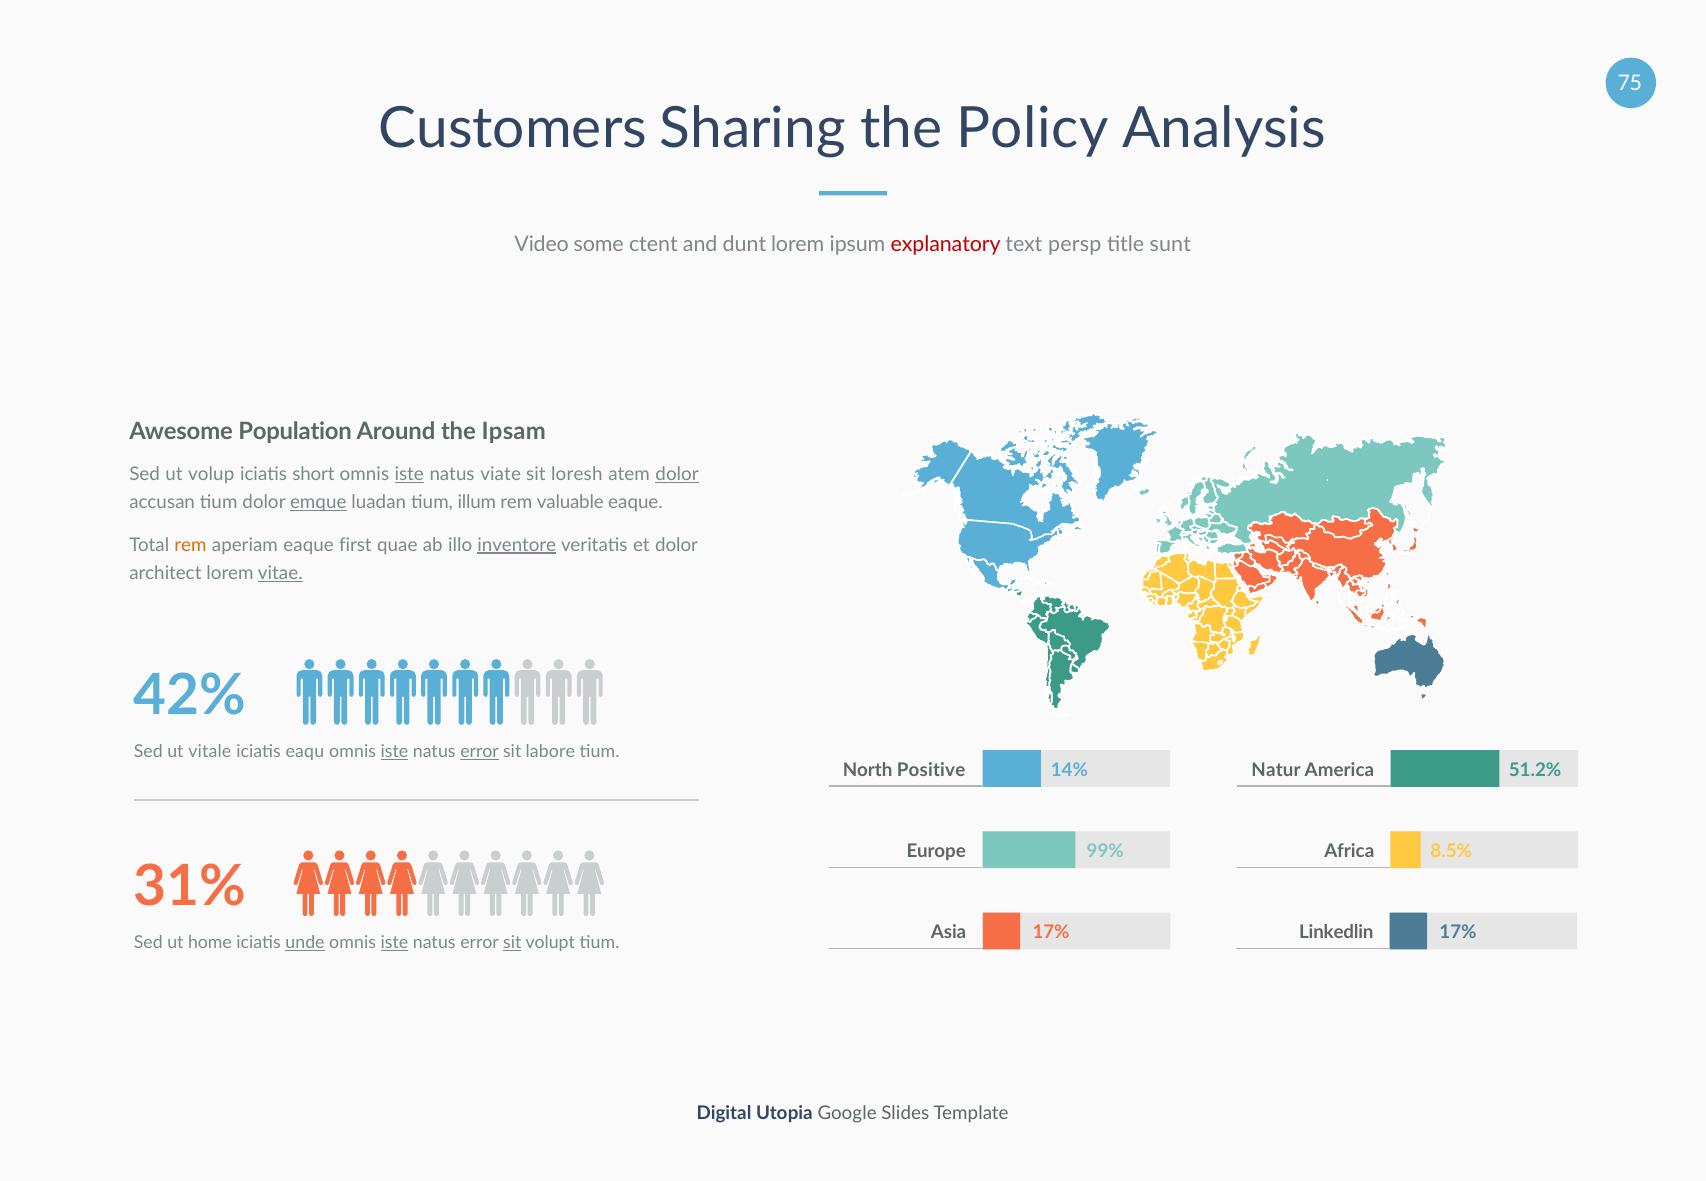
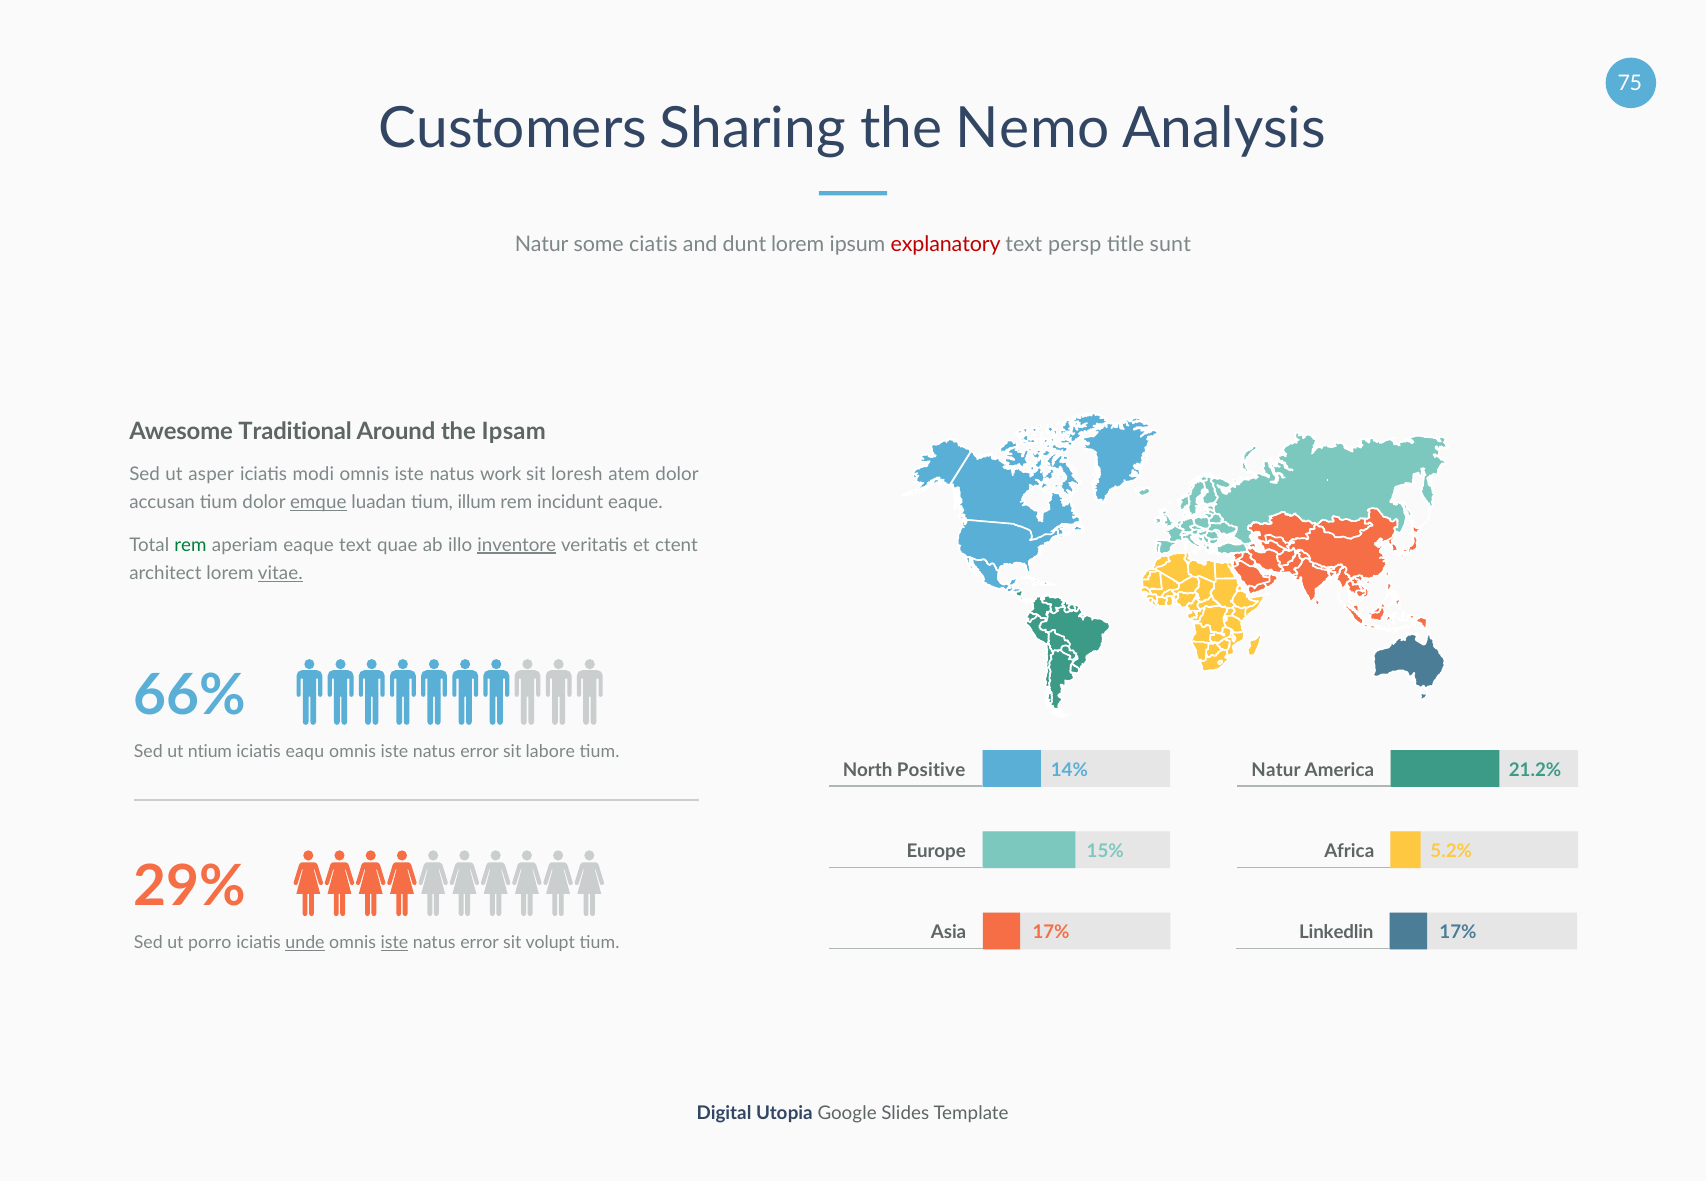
Policy: Policy -> Nemo
Video at (542, 245): Video -> Natur
ctent: ctent -> ciatis
Population: Population -> Traditional
volup: volup -> asper
short: short -> modi
iste at (409, 474) underline: present -> none
viate: viate -> work
dolor at (677, 474) underline: present -> none
valuable: valuable -> incidunt
rem at (190, 545) colour: orange -> green
eaque first: first -> text
et dolor: dolor -> ctent
42%: 42% -> 66%
vitale: vitale -> ntium
iste at (394, 752) underline: present -> none
error at (480, 752) underline: present -> none
51.2%: 51.2% -> 21.2%
99%: 99% -> 15%
8.5%: 8.5% -> 5.2%
31%: 31% -> 29%
home: home -> porro
sit at (512, 943) underline: present -> none
